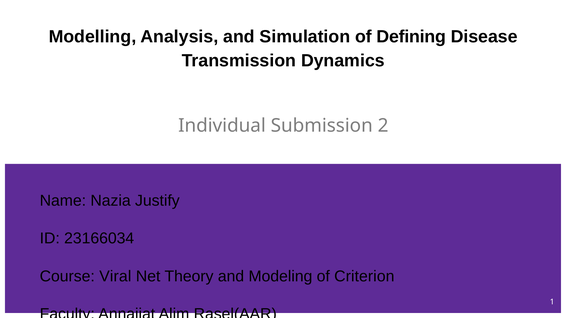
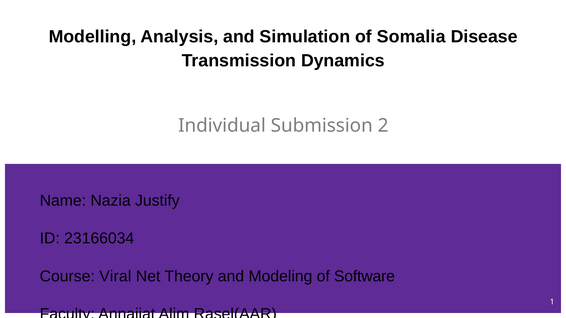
Defining: Defining -> Somalia
Criterion: Criterion -> Software
